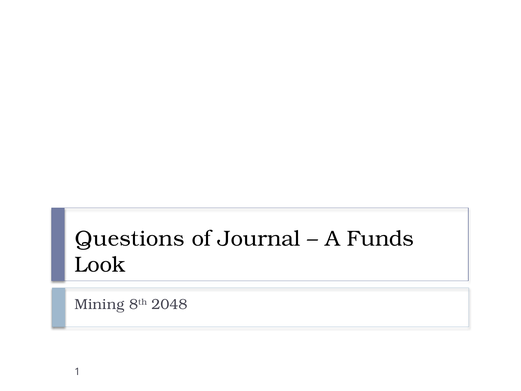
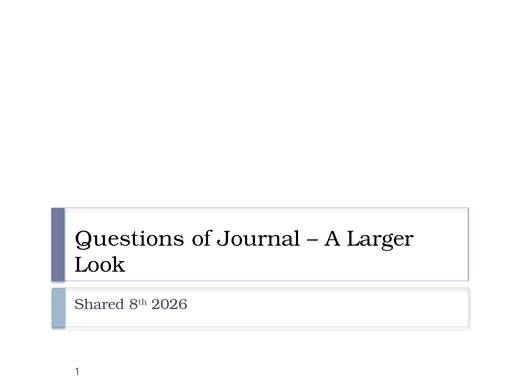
Funds: Funds -> Larger
Mining: Mining -> Shared
2048: 2048 -> 2026
